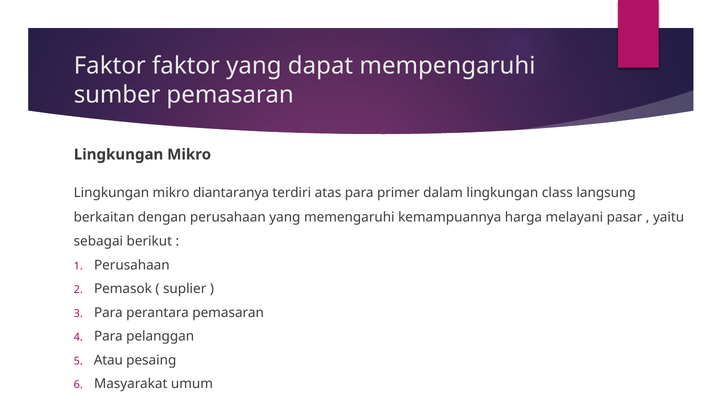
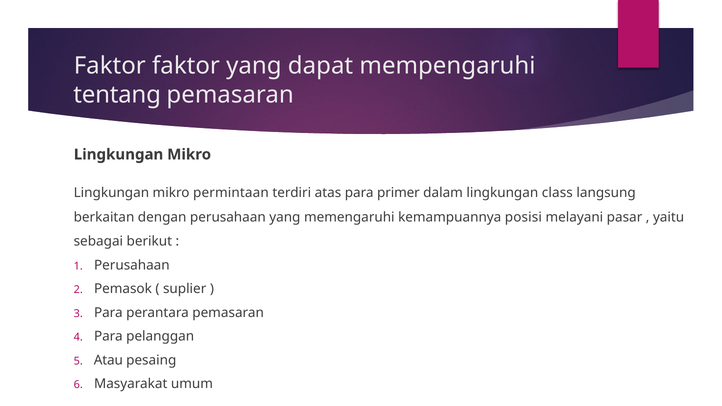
sumber: sumber -> tentang
diantaranya: diantaranya -> permintaan
harga: harga -> posisi
